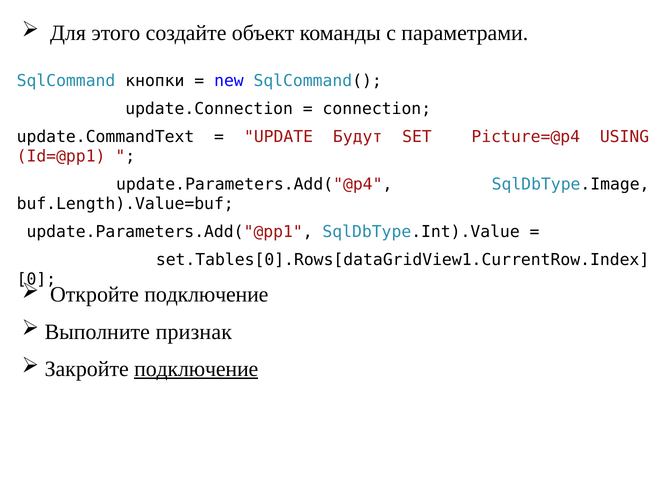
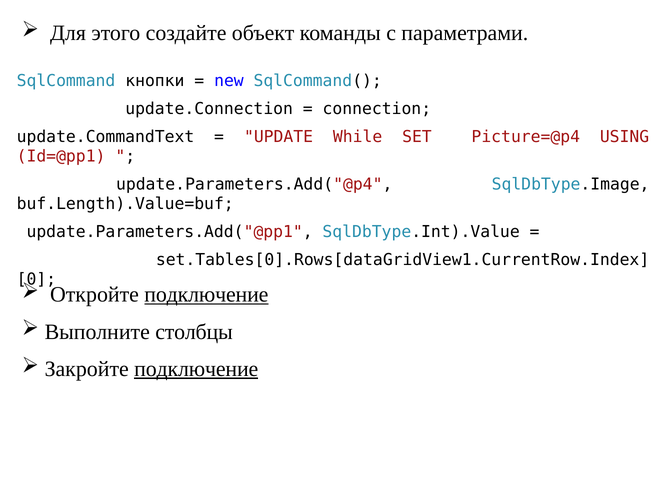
Будут: Будут -> While
подключение at (206, 295) underline: none -> present
признак: признак -> столбцы
